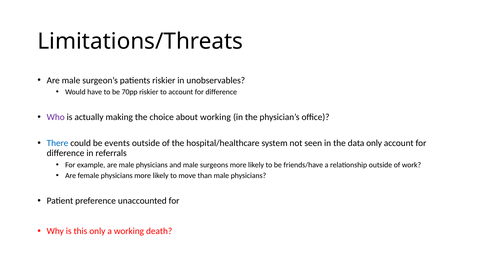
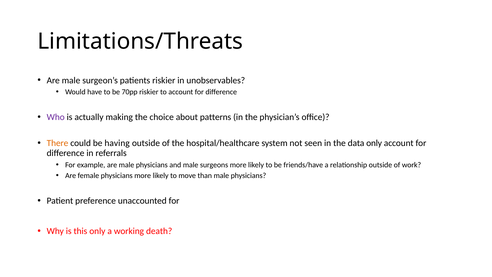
about working: working -> patterns
There colour: blue -> orange
events: events -> having
